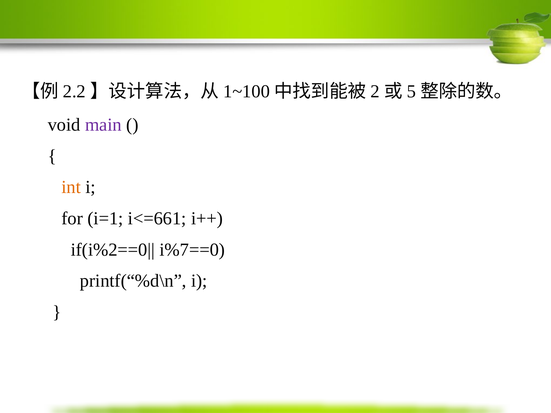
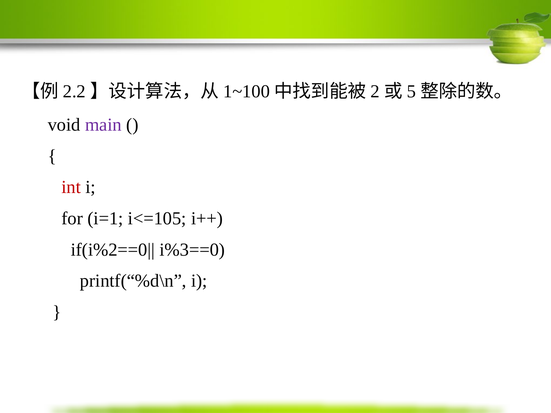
int colour: orange -> red
i<=661: i<=661 -> i<=105
i%7==0: i%7==0 -> i%3==0
